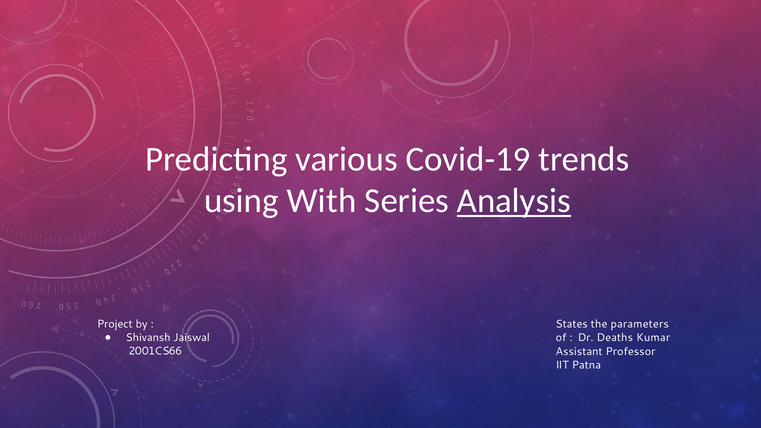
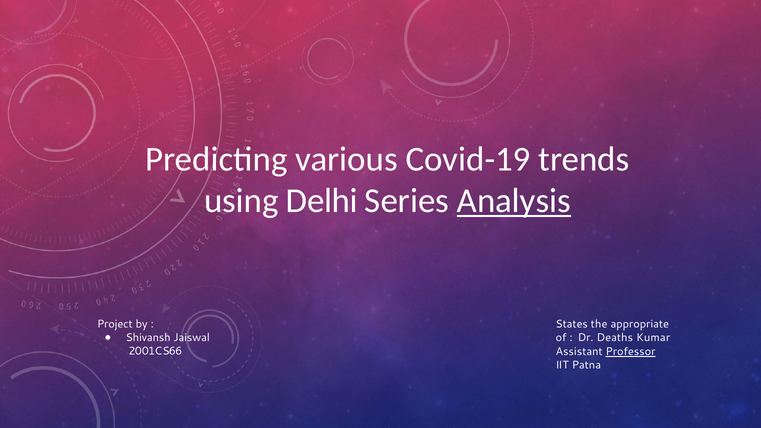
With: With -> Delhi
parameters: parameters -> appropriate
Professor underline: none -> present
